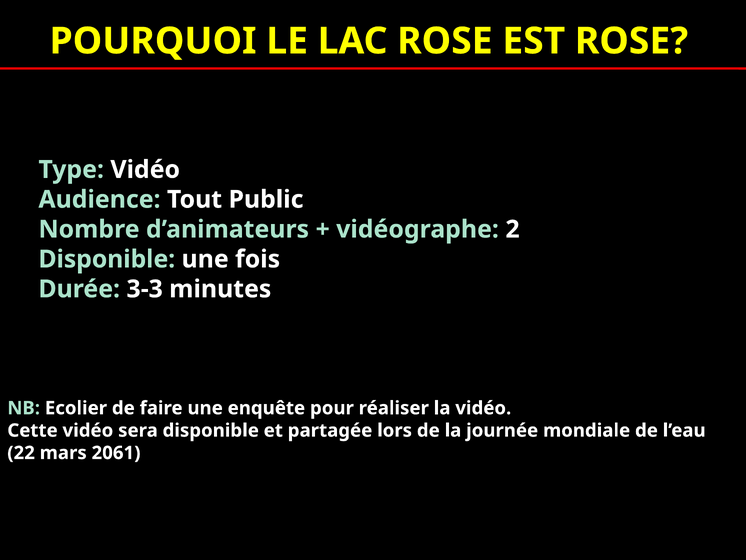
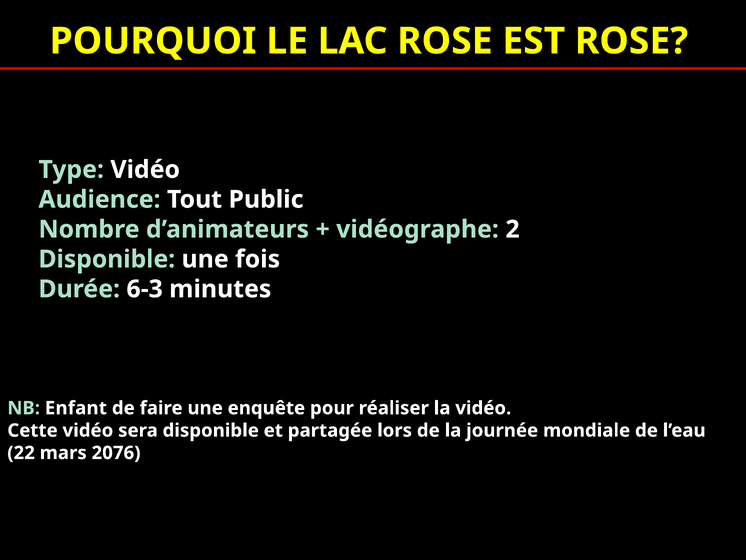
3-3: 3-3 -> 6-3
Ecolier: Ecolier -> Enfant
2061: 2061 -> 2076
